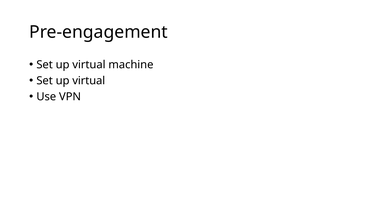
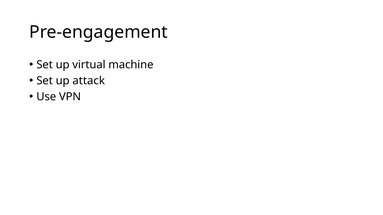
virtual at (89, 81): virtual -> attack
